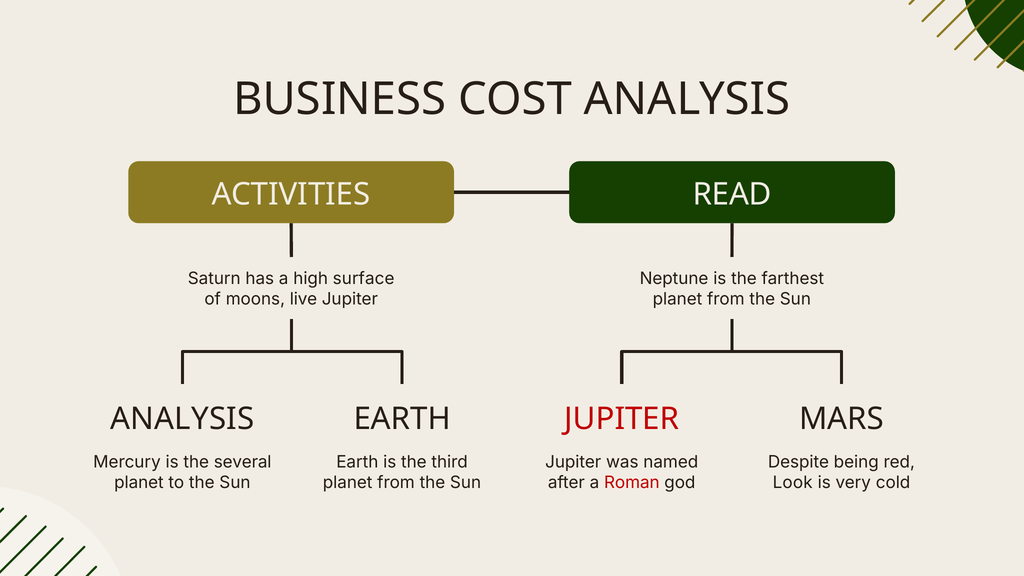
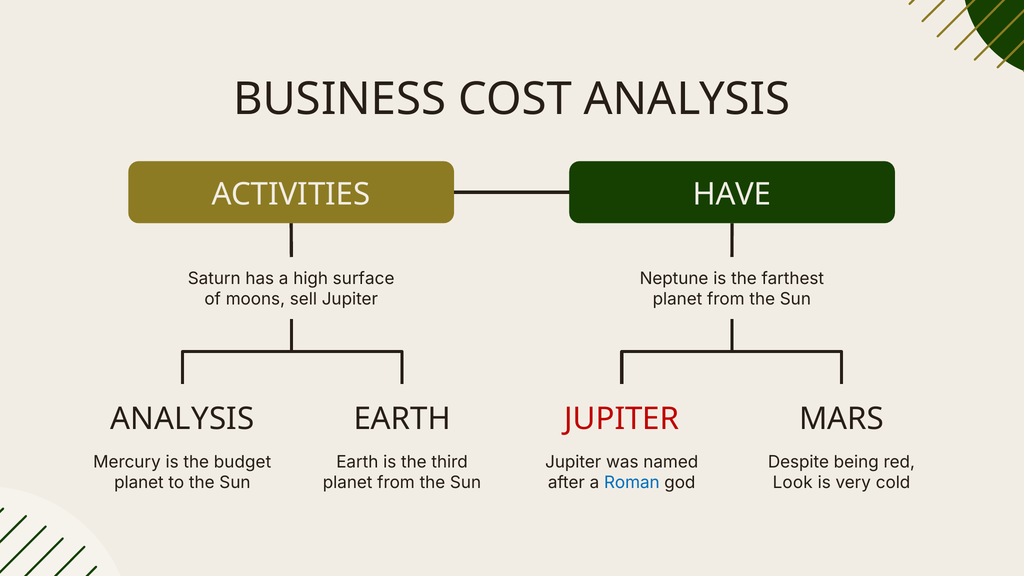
READ: READ -> HAVE
live: live -> sell
several: several -> budget
Roman colour: red -> blue
